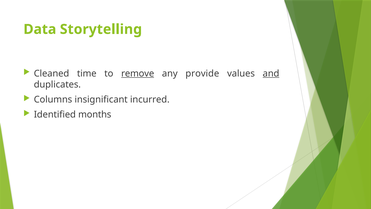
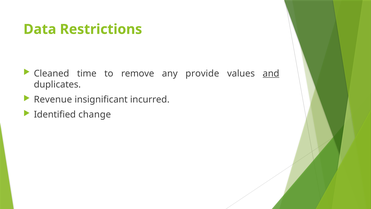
Storytelling: Storytelling -> Restrictions
remove underline: present -> none
Columns: Columns -> Revenue
months: months -> change
